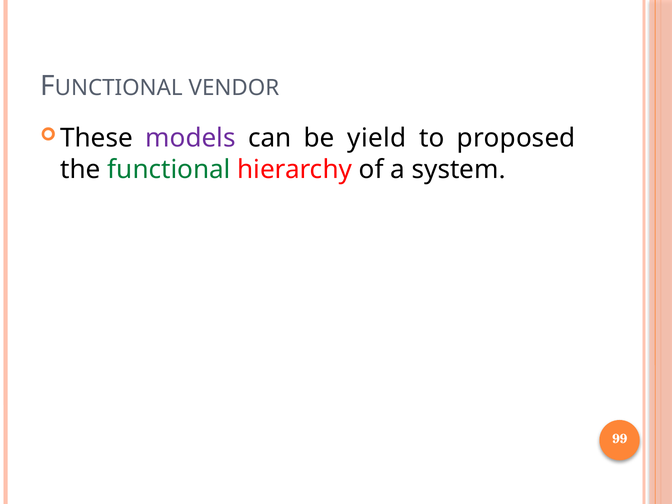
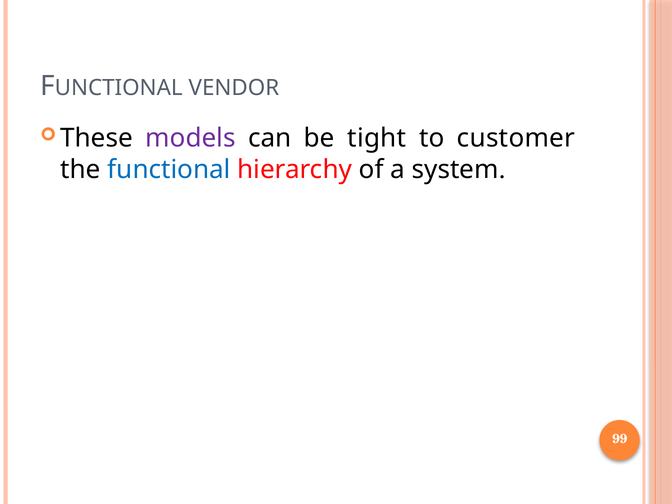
yield: yield -> tight
proposed: proposed -> customer
functional colour: green -> blue
